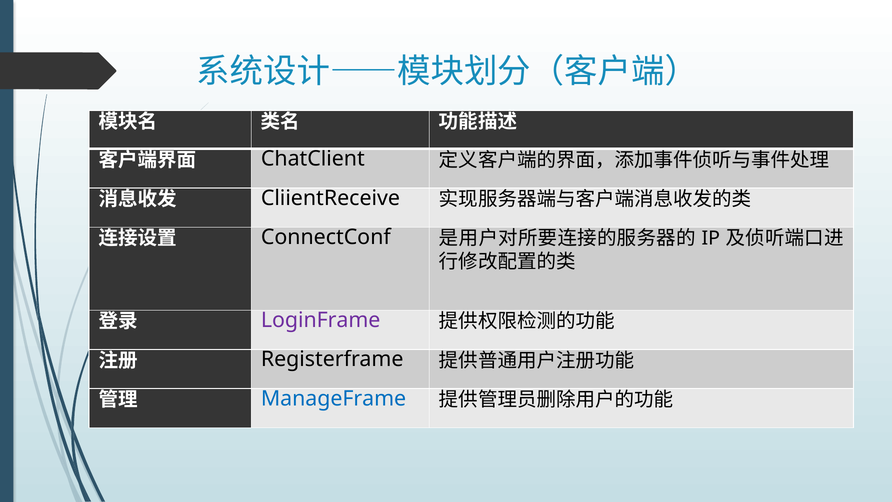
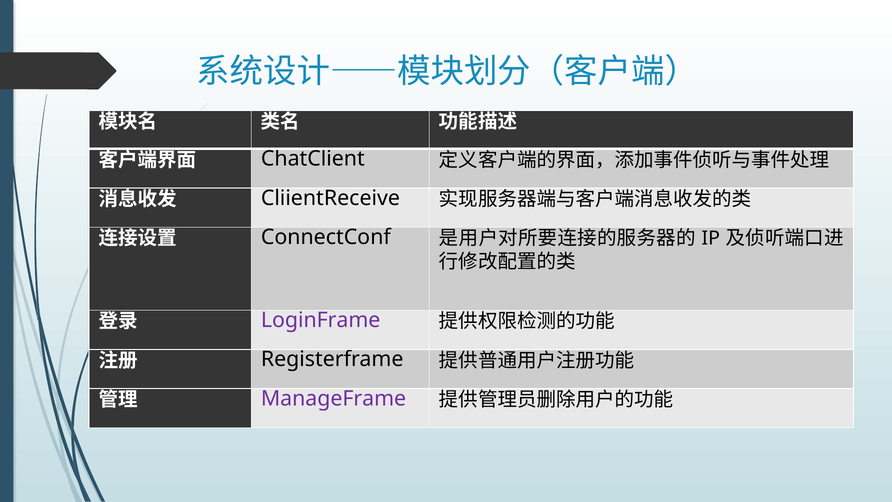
ManageFrame colour: blue -> purple
